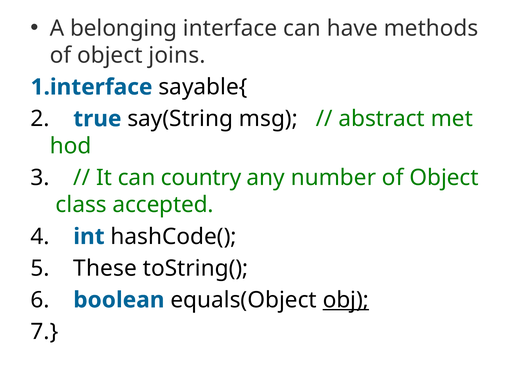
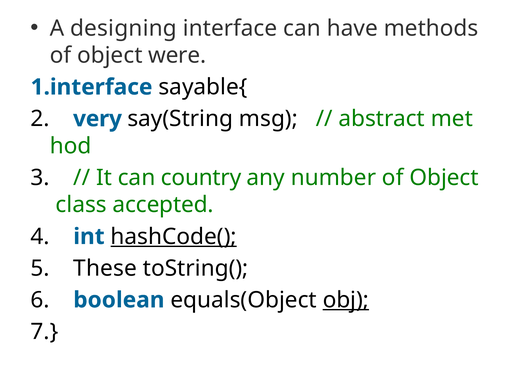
belonging: belonging -> designing
joins: joins -> were
true: true -> very
hashCode( underline: none -> present
